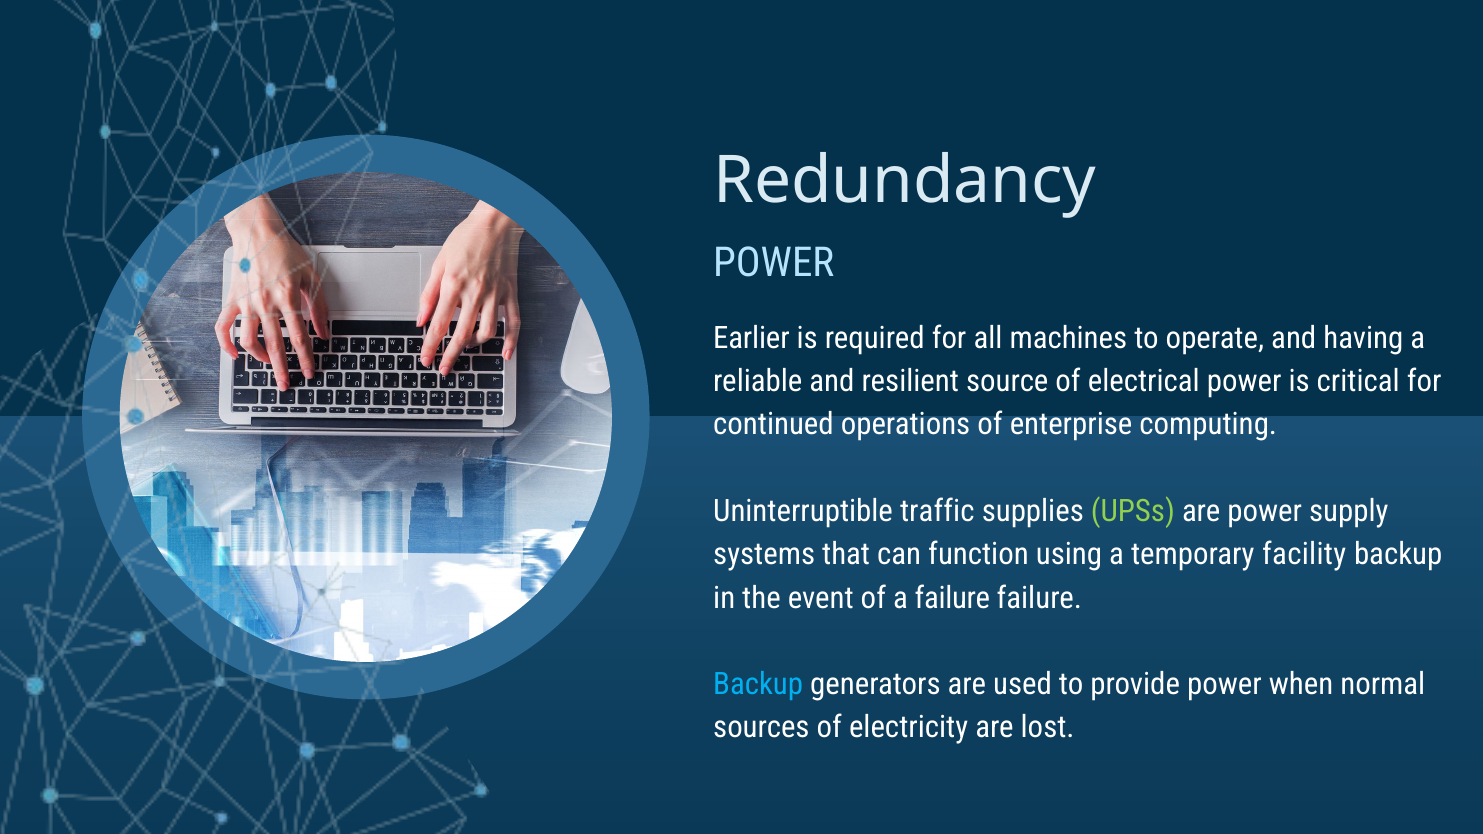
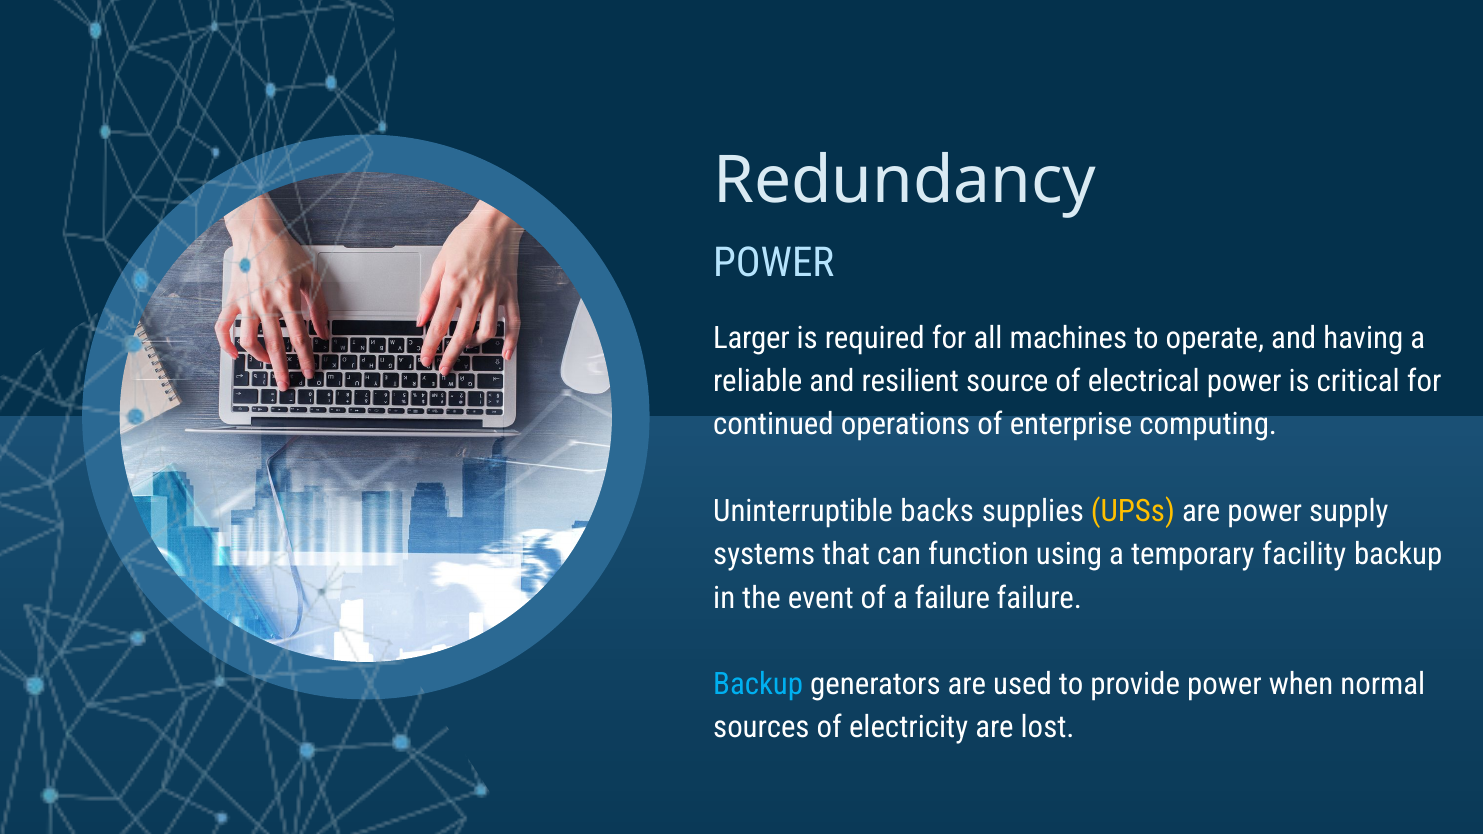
Earlier: Earlier -> Larger
traffic: traffic -> backs
UPSs colour: light green -> yellow
